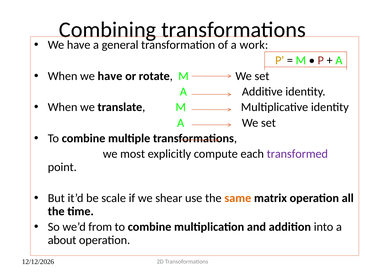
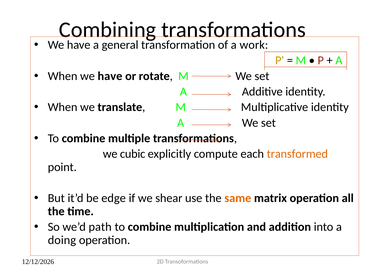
most: most -> cubic
transformed colour: purple -> orange
scale: scale -> edge
from: from -> path
about: about -> doing
